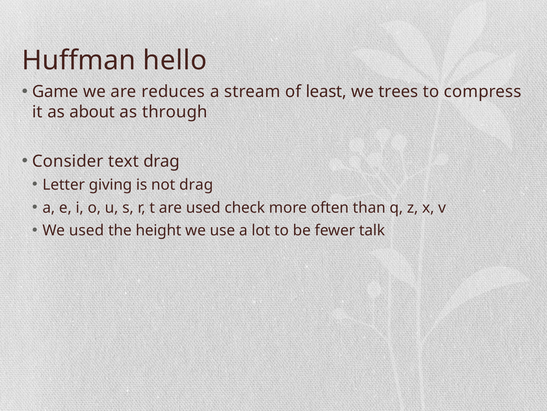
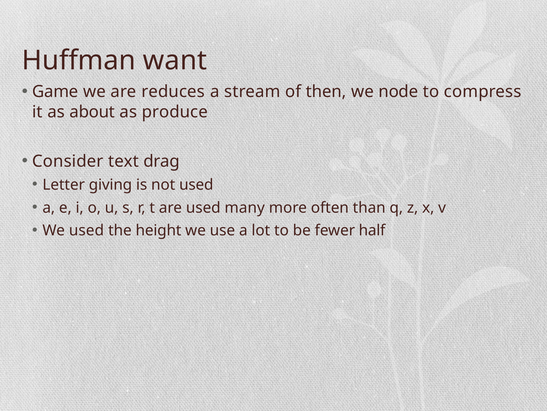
hello: hello -> want
least: least -> then
trees: trees -> node
through: through -> produce
not drag: drag -> used
check: check -> many
talk: talk -> half
